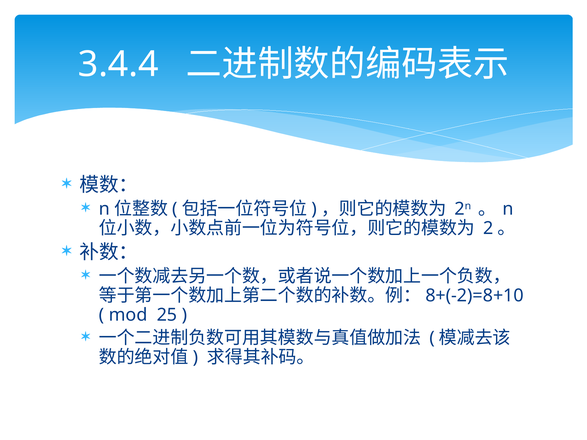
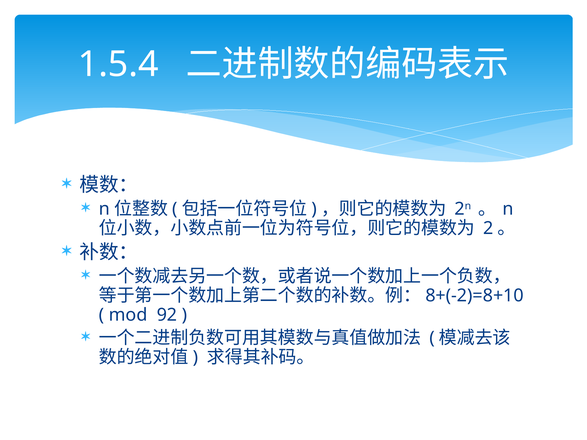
3.4.4: 3.4.4 -> 1.5.4
25: 25 -> 92
